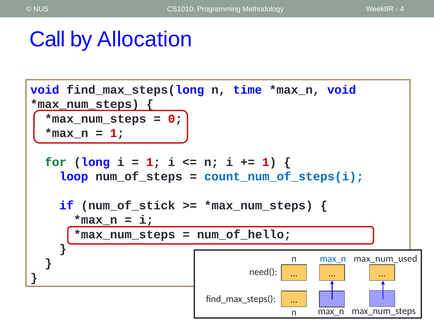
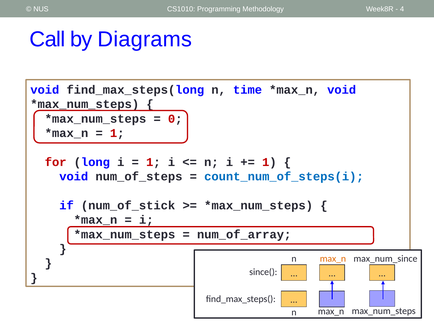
Allocation: Allocation -> Diagrams
for colour: green -> red
loop at (74, 177): loop -> void
num_of_hello: num_of_hello -> num_of_array
max_n at (333, 259) colour: blue -> orange
max_num_used: max_num_used -> max_num_since
need(: need( -> since(
